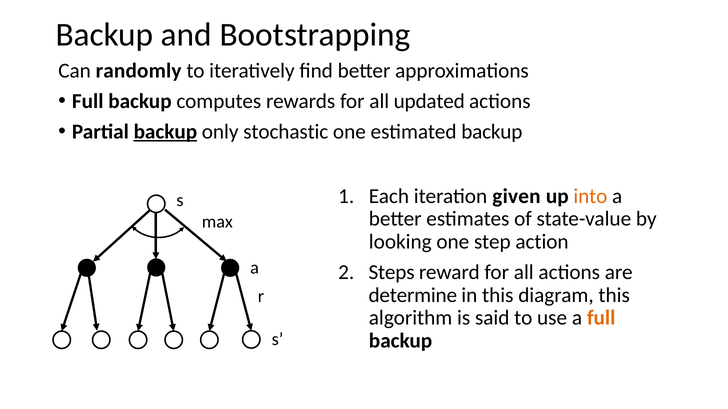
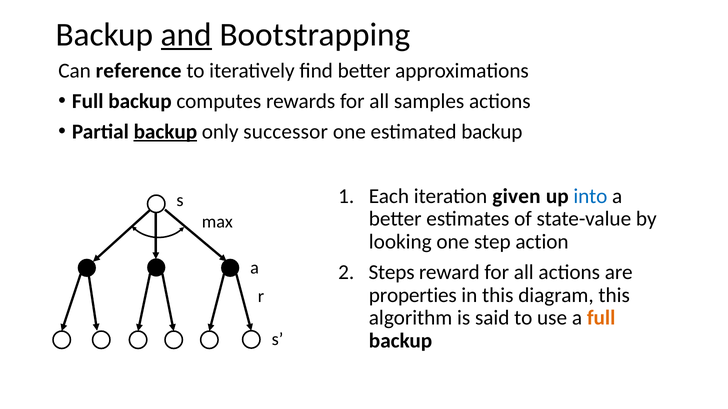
and underline: none -> present
randomly: randomly -> reference
updated: updated -> samples
stochastic: stochastic -> successor
into colour: orange -> blue
determine: determine -> properties
